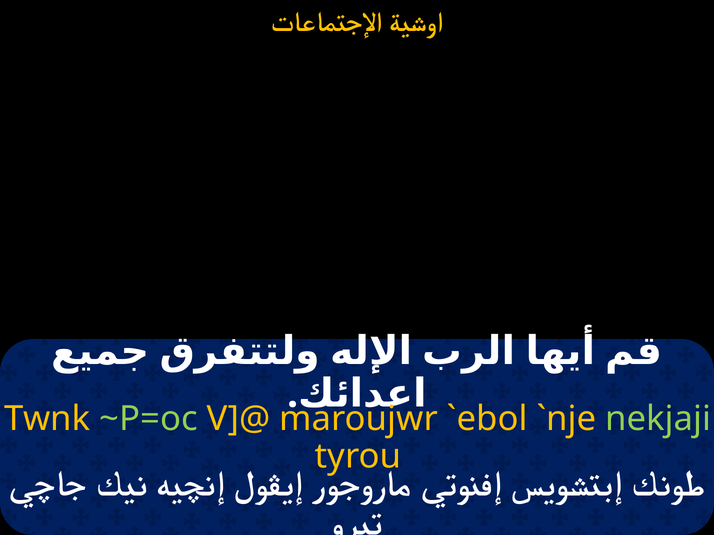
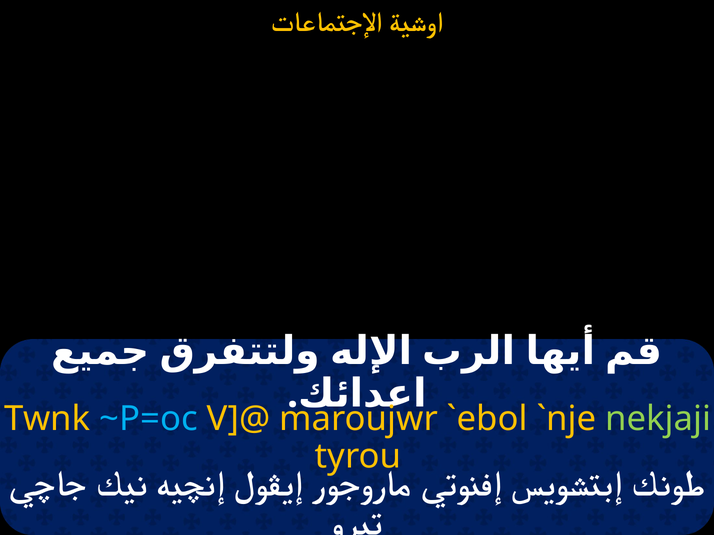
~P=oc colour: light green -> light blue
